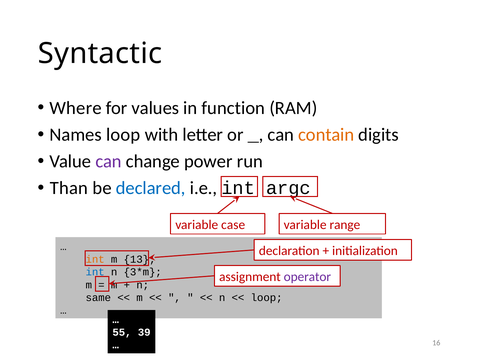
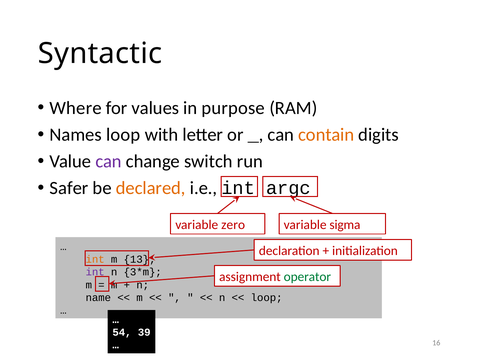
function: function -> purpose
power: power -> switch
Than: Than -> Safer
declared colour: blue -> orange
case: case -> zero
range: range -> sigma
int at (95, 272) colour: blue -> purple
operator colour: purple -> green
same: same -> name
55: 55 -> 54
